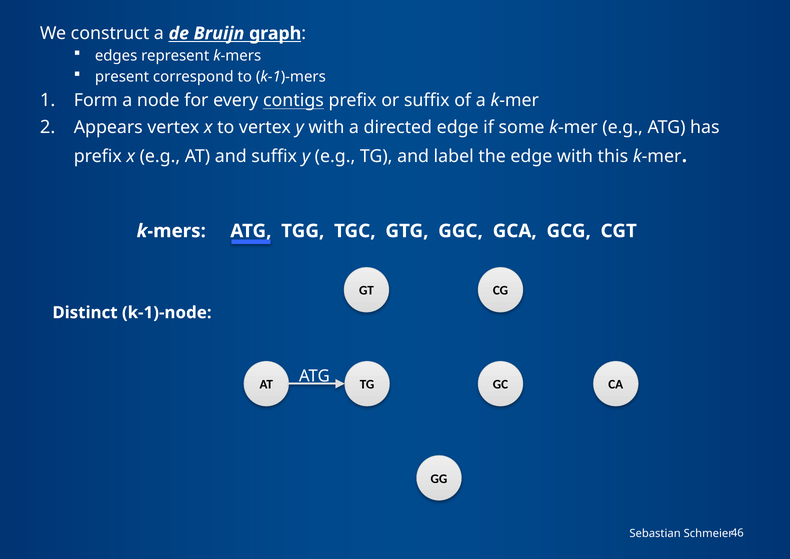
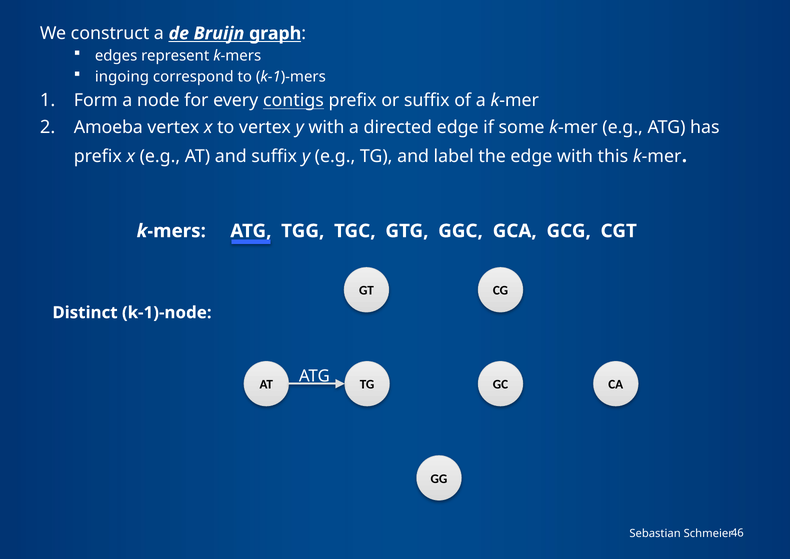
present: present -> ingoing
Appears: Appears -> Amoeba
